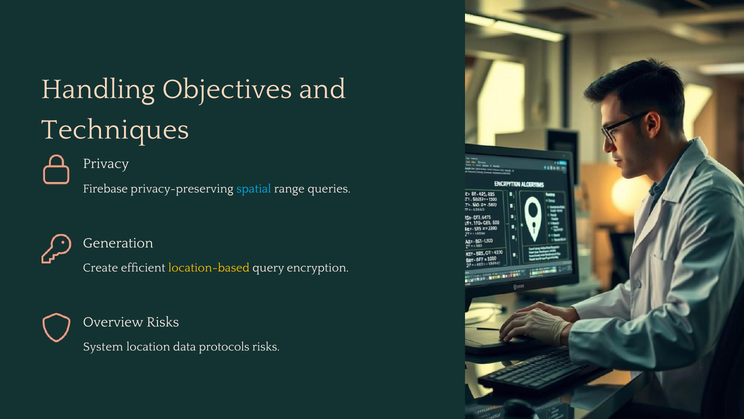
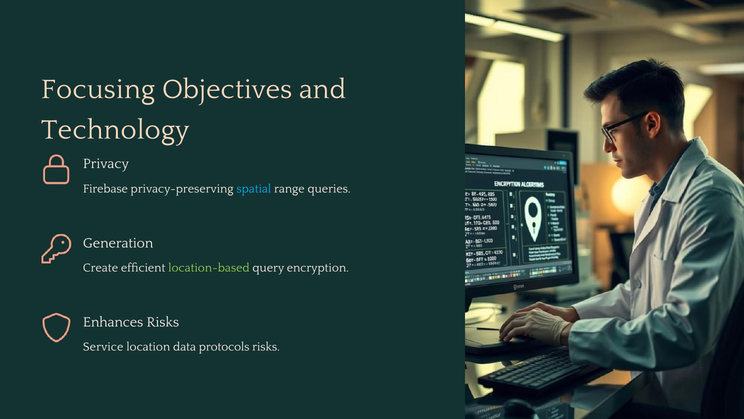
Handling: Handling -> Focusing
Techniques: Techniques -> Technology
location-based colour: yellow -> light green
Overview: Overview -> Enhances
System: System -> Service
